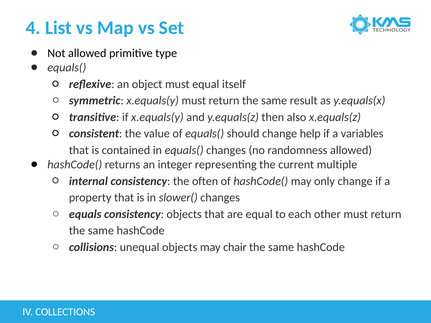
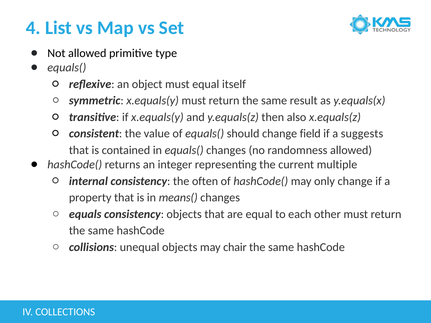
help: help -> field
variables: variables -> suggests
slower(: slower( -> means(
